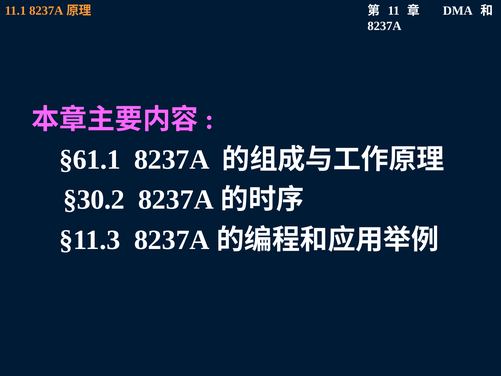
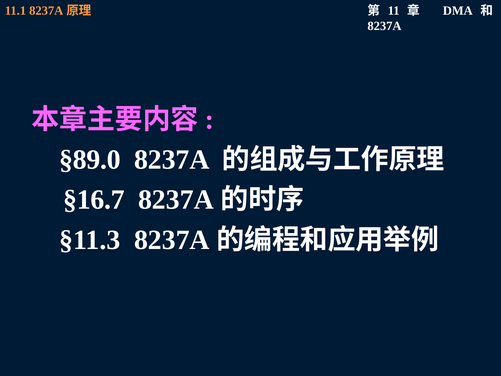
§61.1: §61.1 -> §89.0
§30.2: §30.2 -> §16.7
